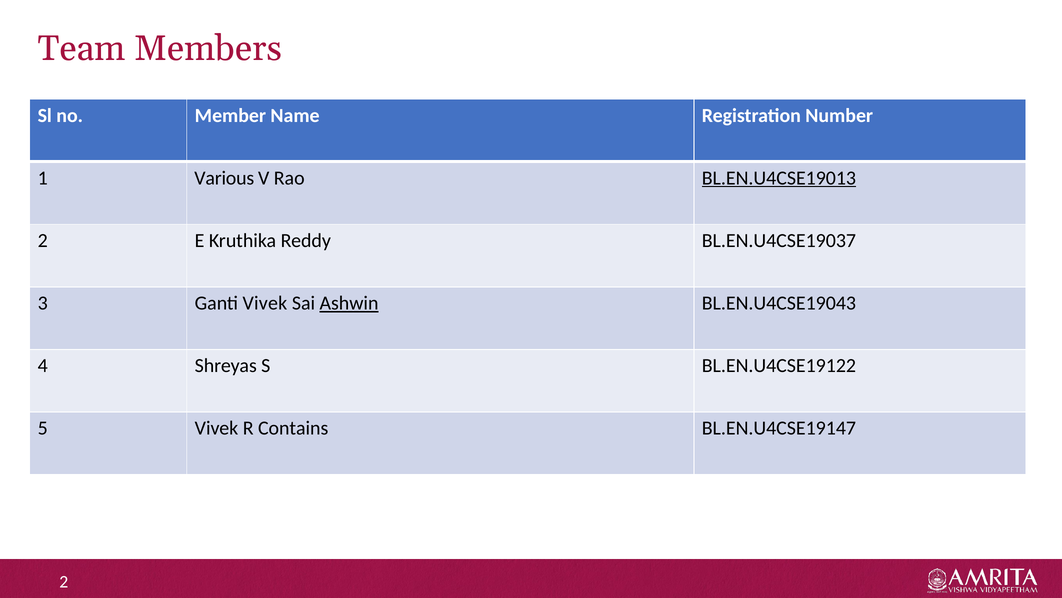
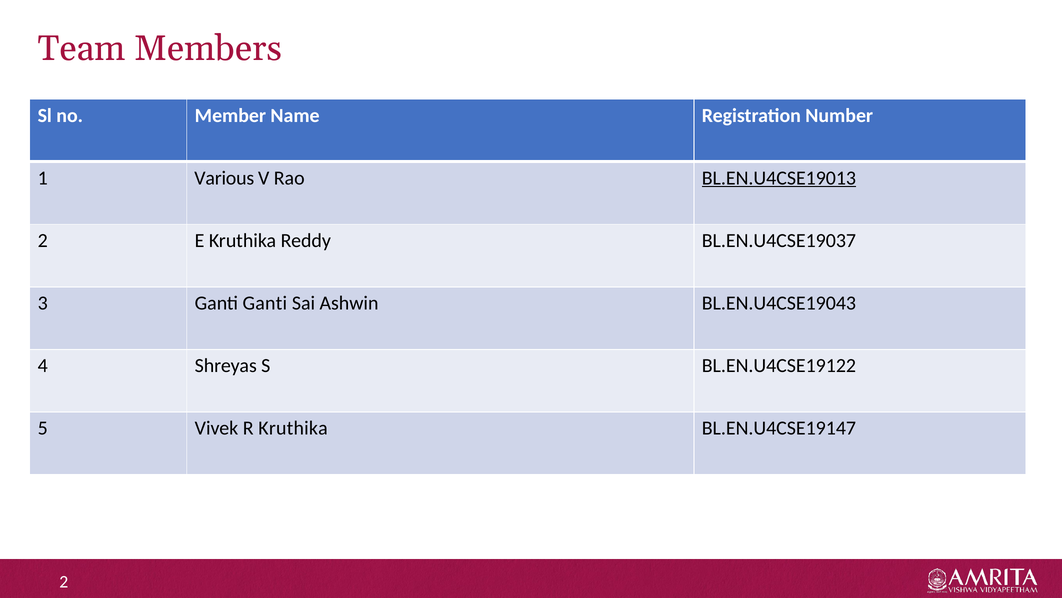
Ganti Vivek: Vivek -> Ganti
Ashwin underline: present -> none
R Contains: Contains -> Kruthika
